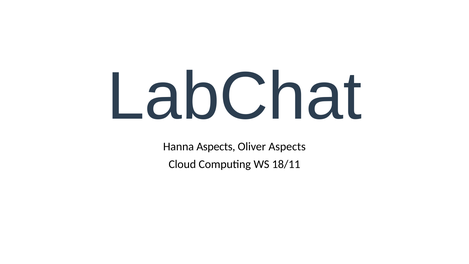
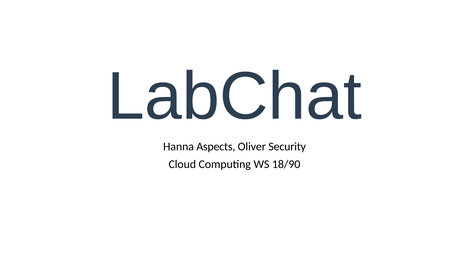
Oliver Aspects: Aspects -> Security
18/11: 18/11 -> 18/90
